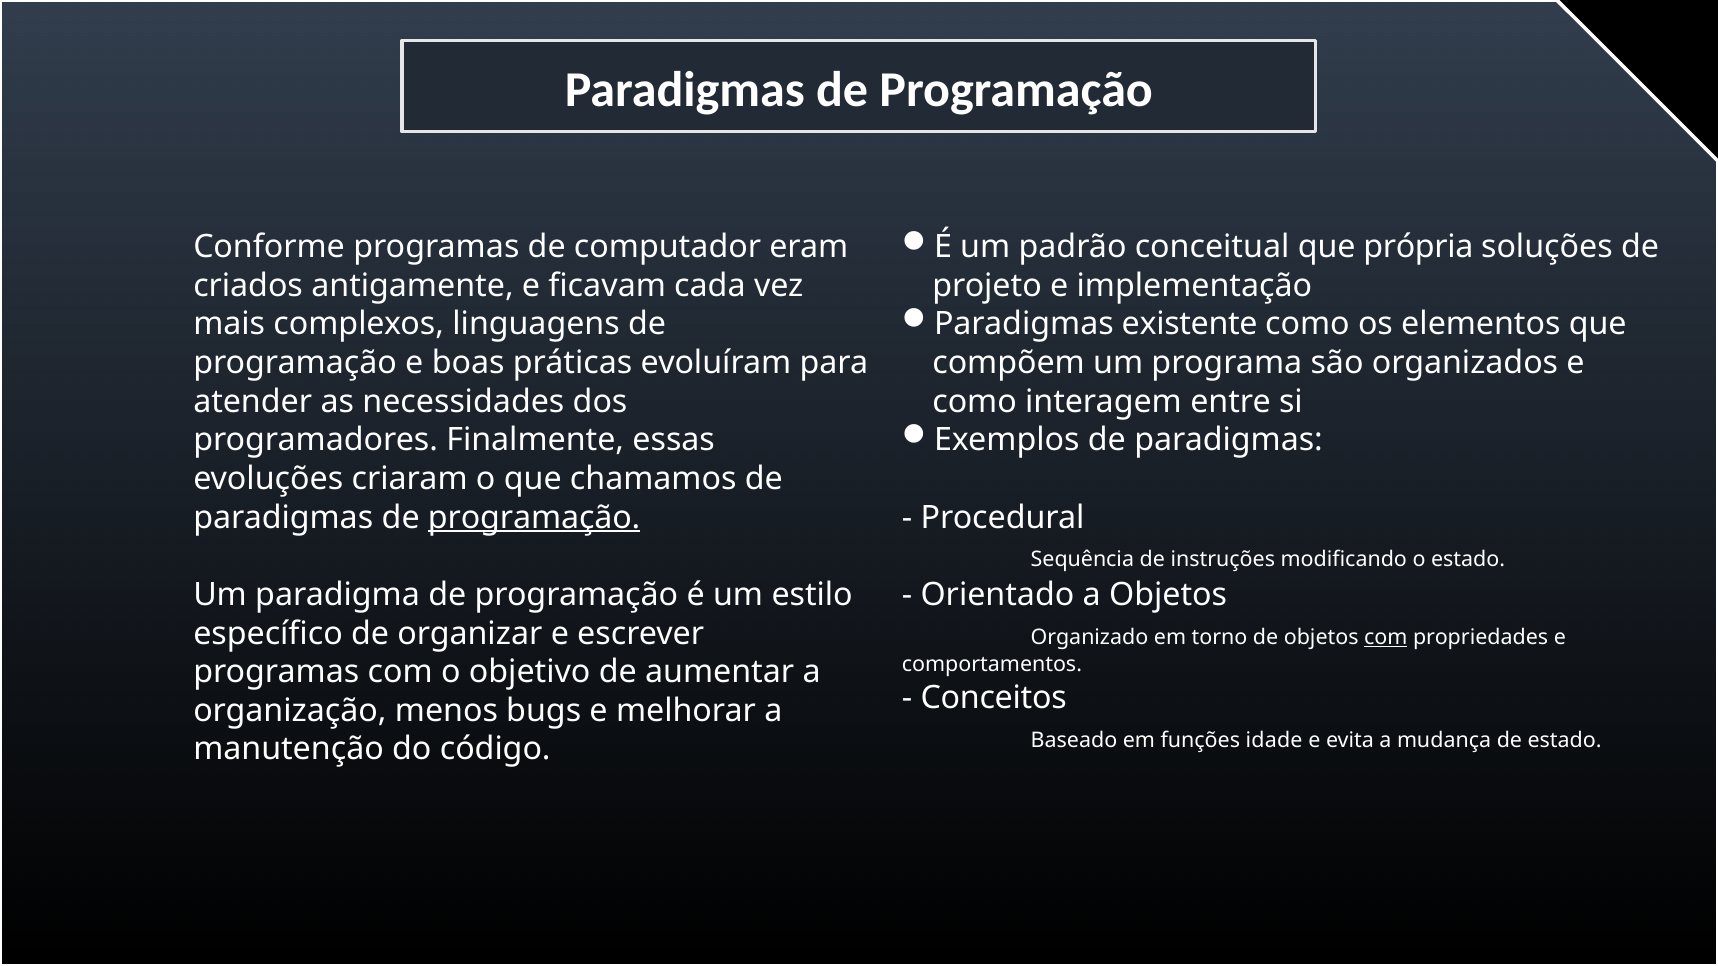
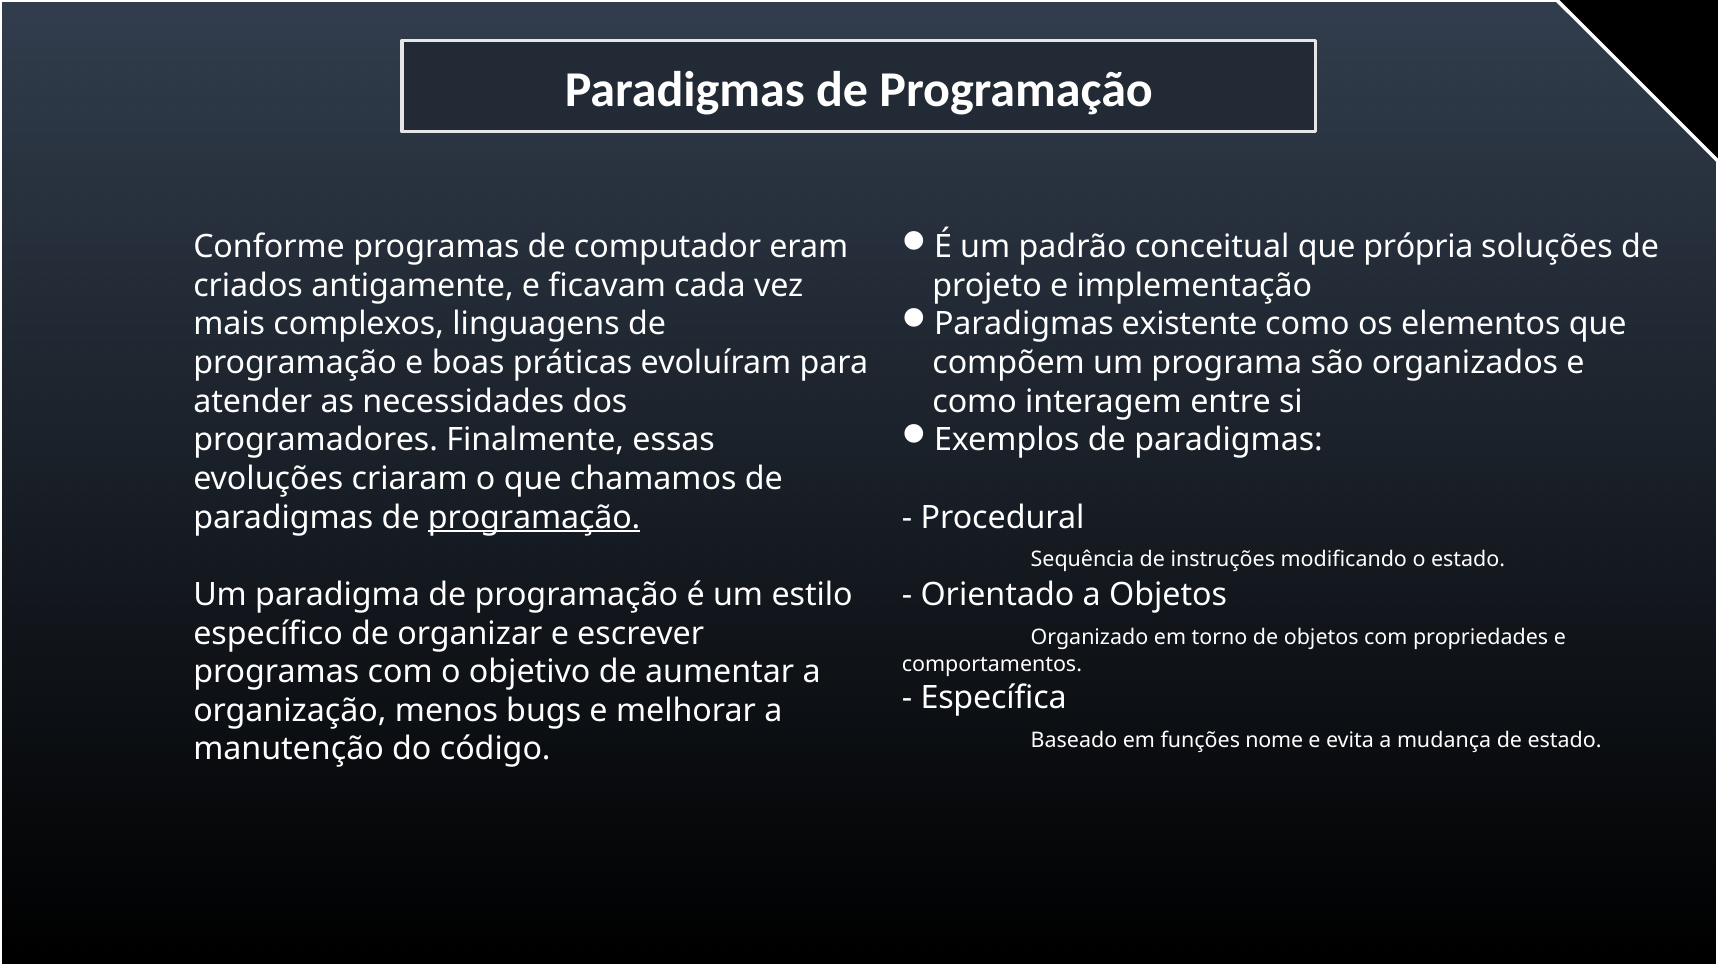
com at (1386, 637) underline: present -> none
Conceitos: Conceitos -> Específica
idade: idade -> nome
